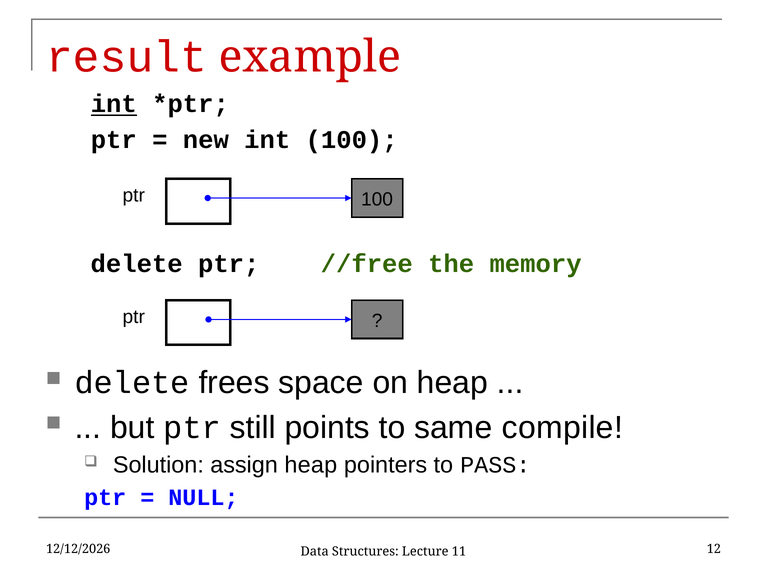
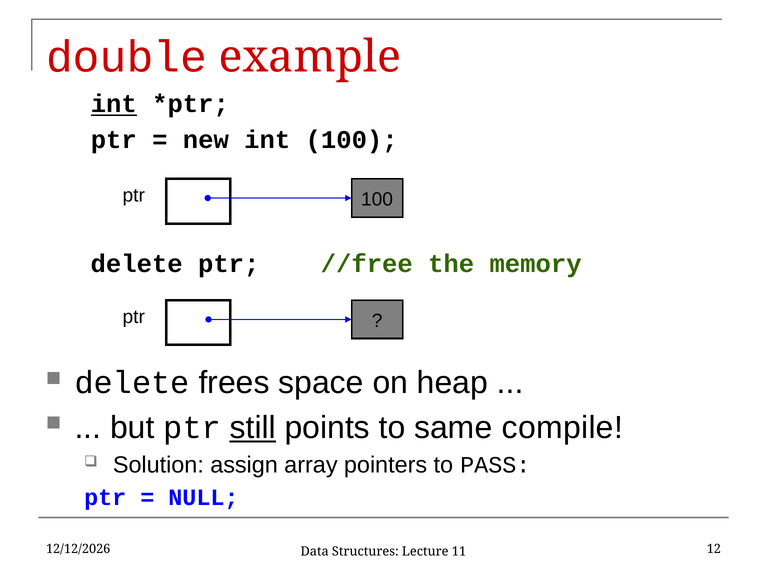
result: result -> double
still underline: none -> present
assign heap: heap -> array
